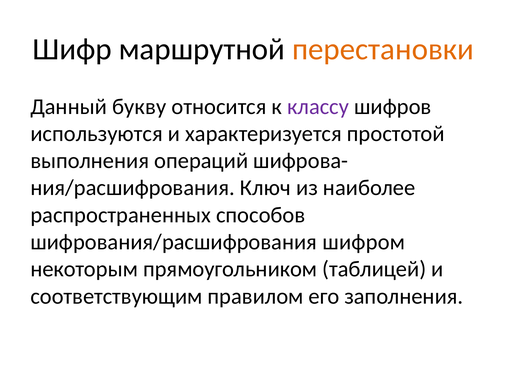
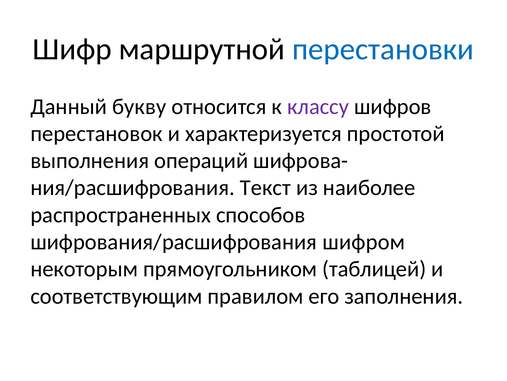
перестановки colour: orange -> blue
используются: используются -> перестановок
Ключ: Ключ -> Текст
